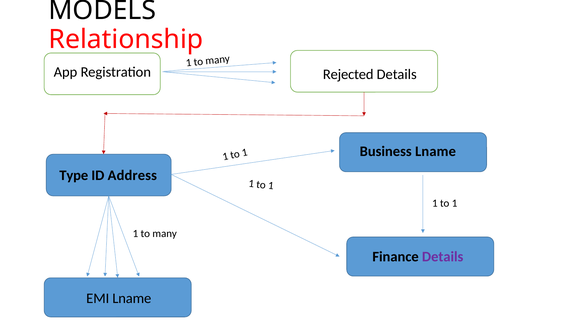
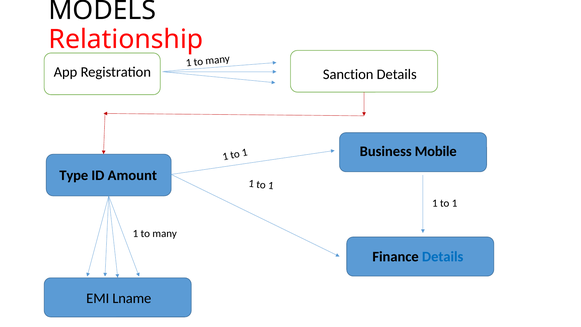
Rejected: Rejected -> Sanction
Business Lname: Lname -> Mobile
Address: Address -> Amount
Details at (443, 256) colour: purple -> blue
